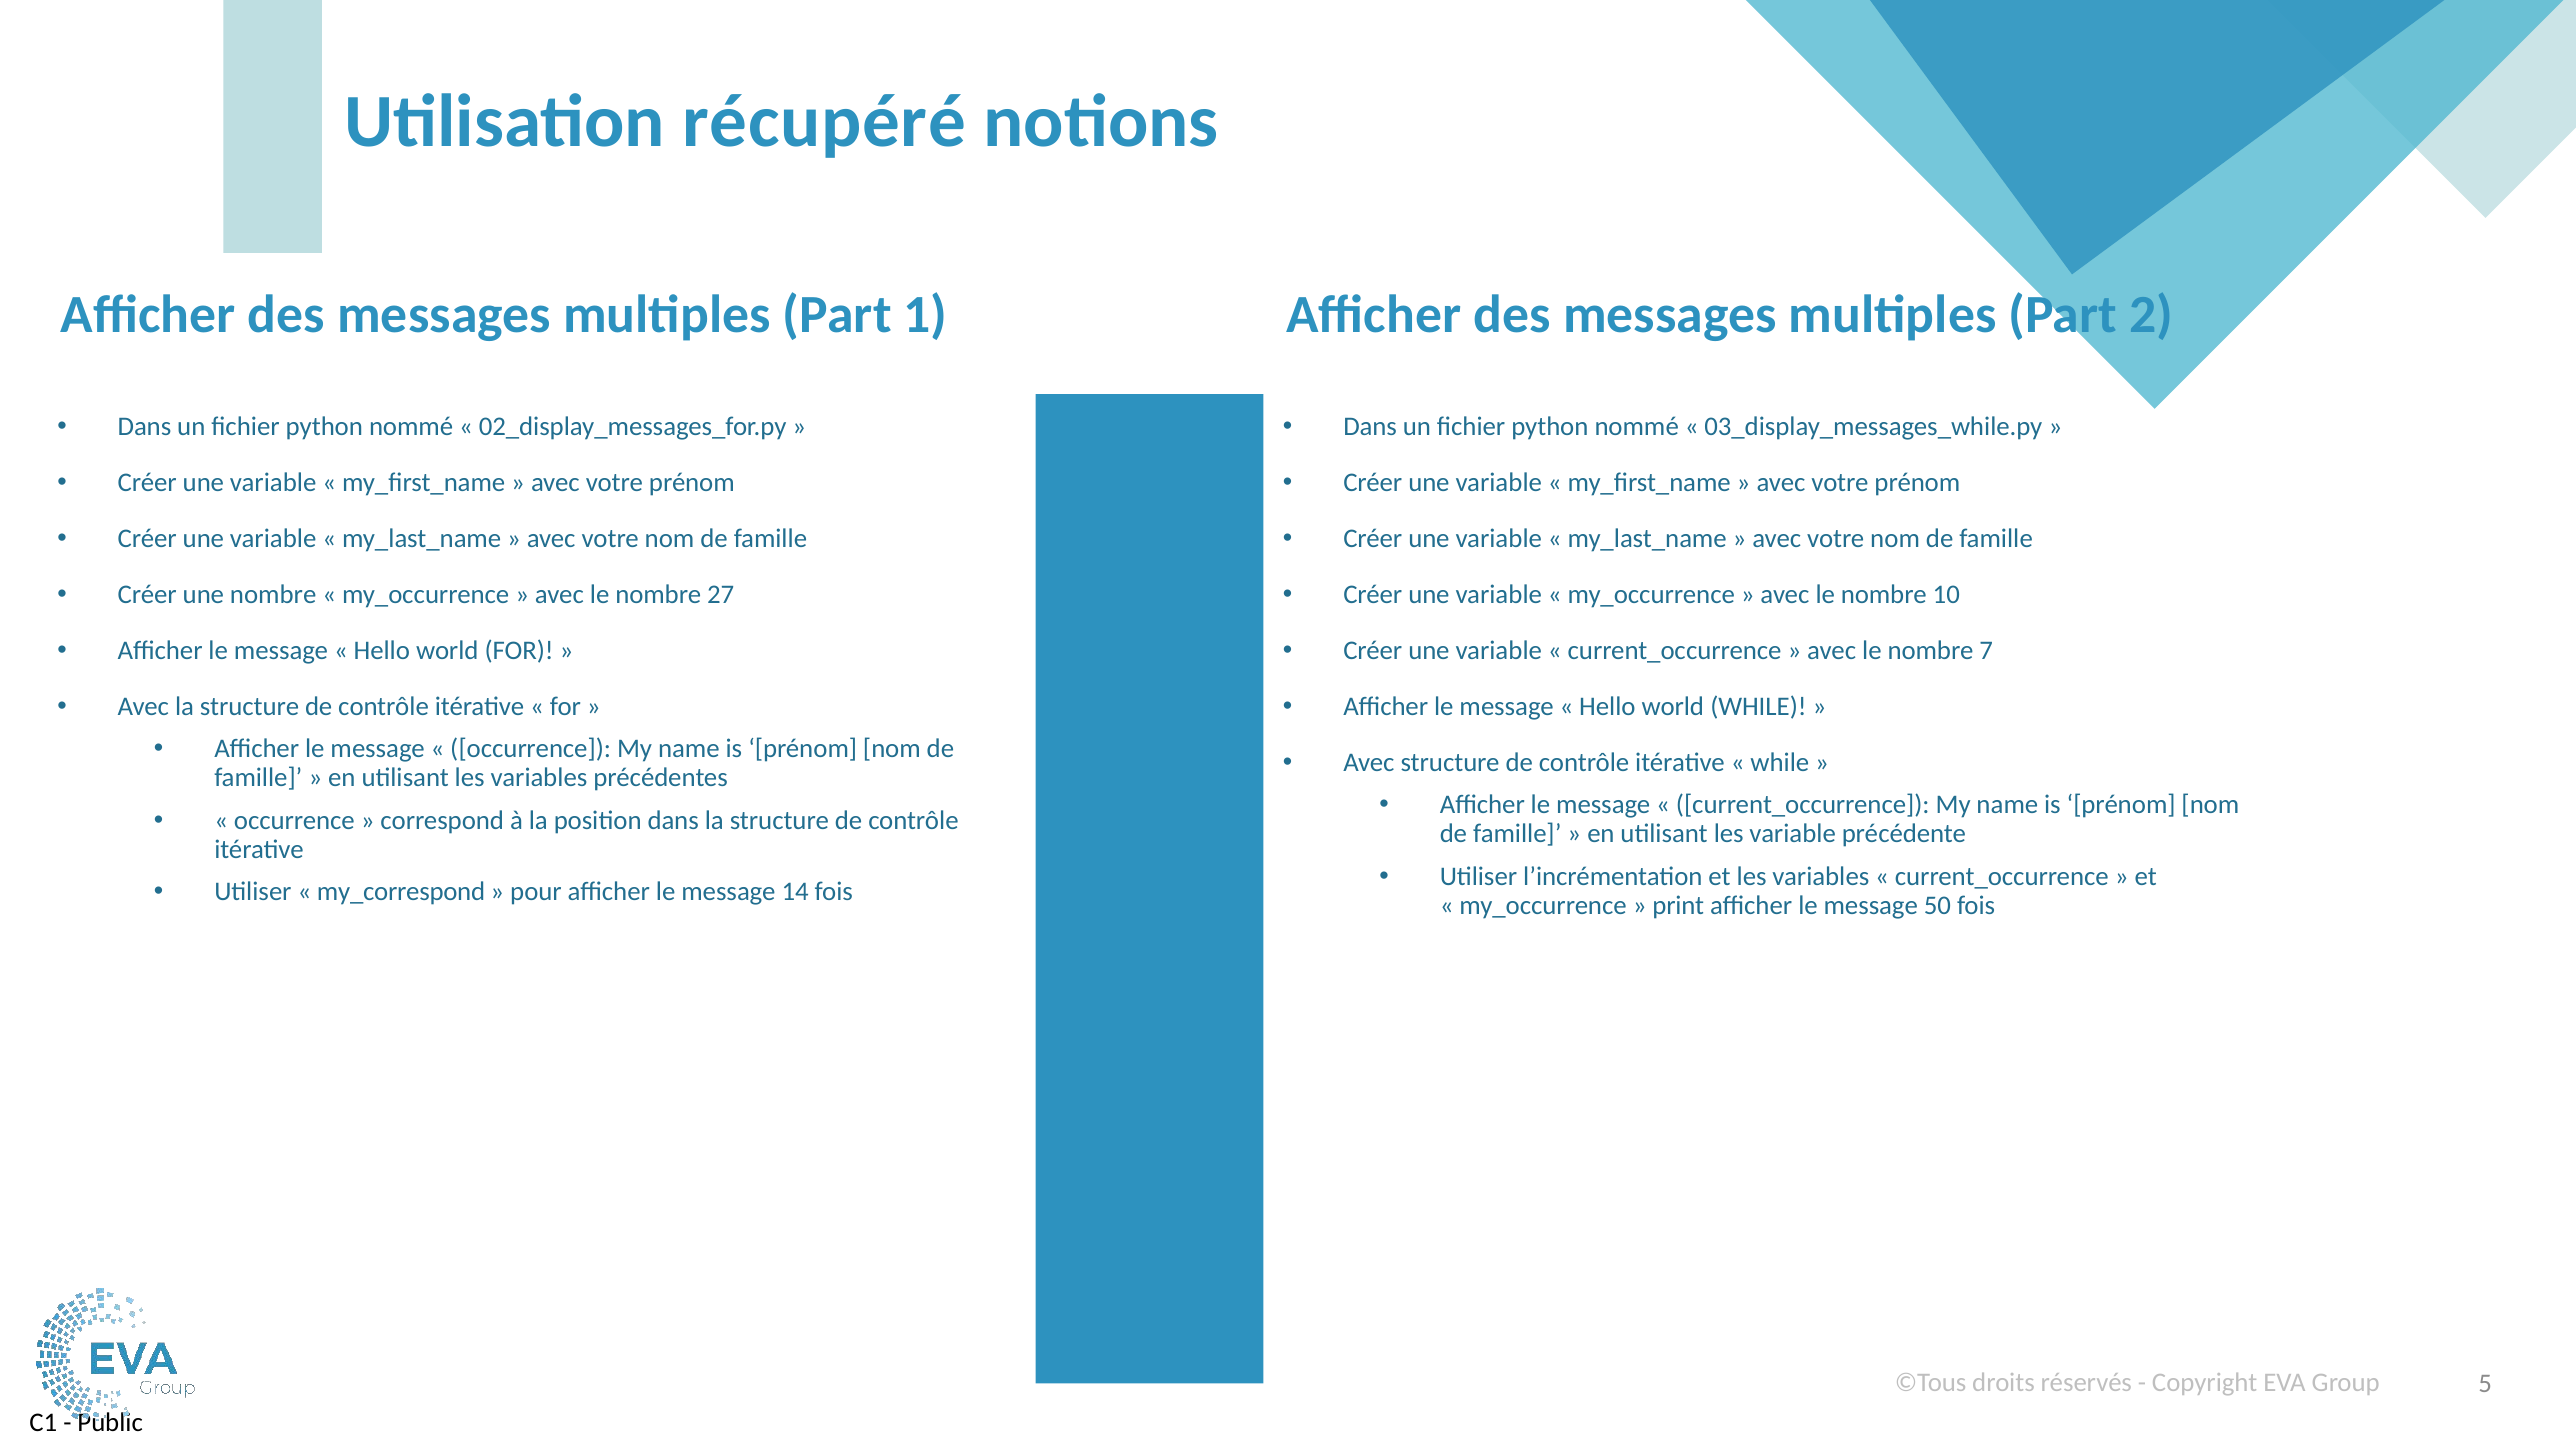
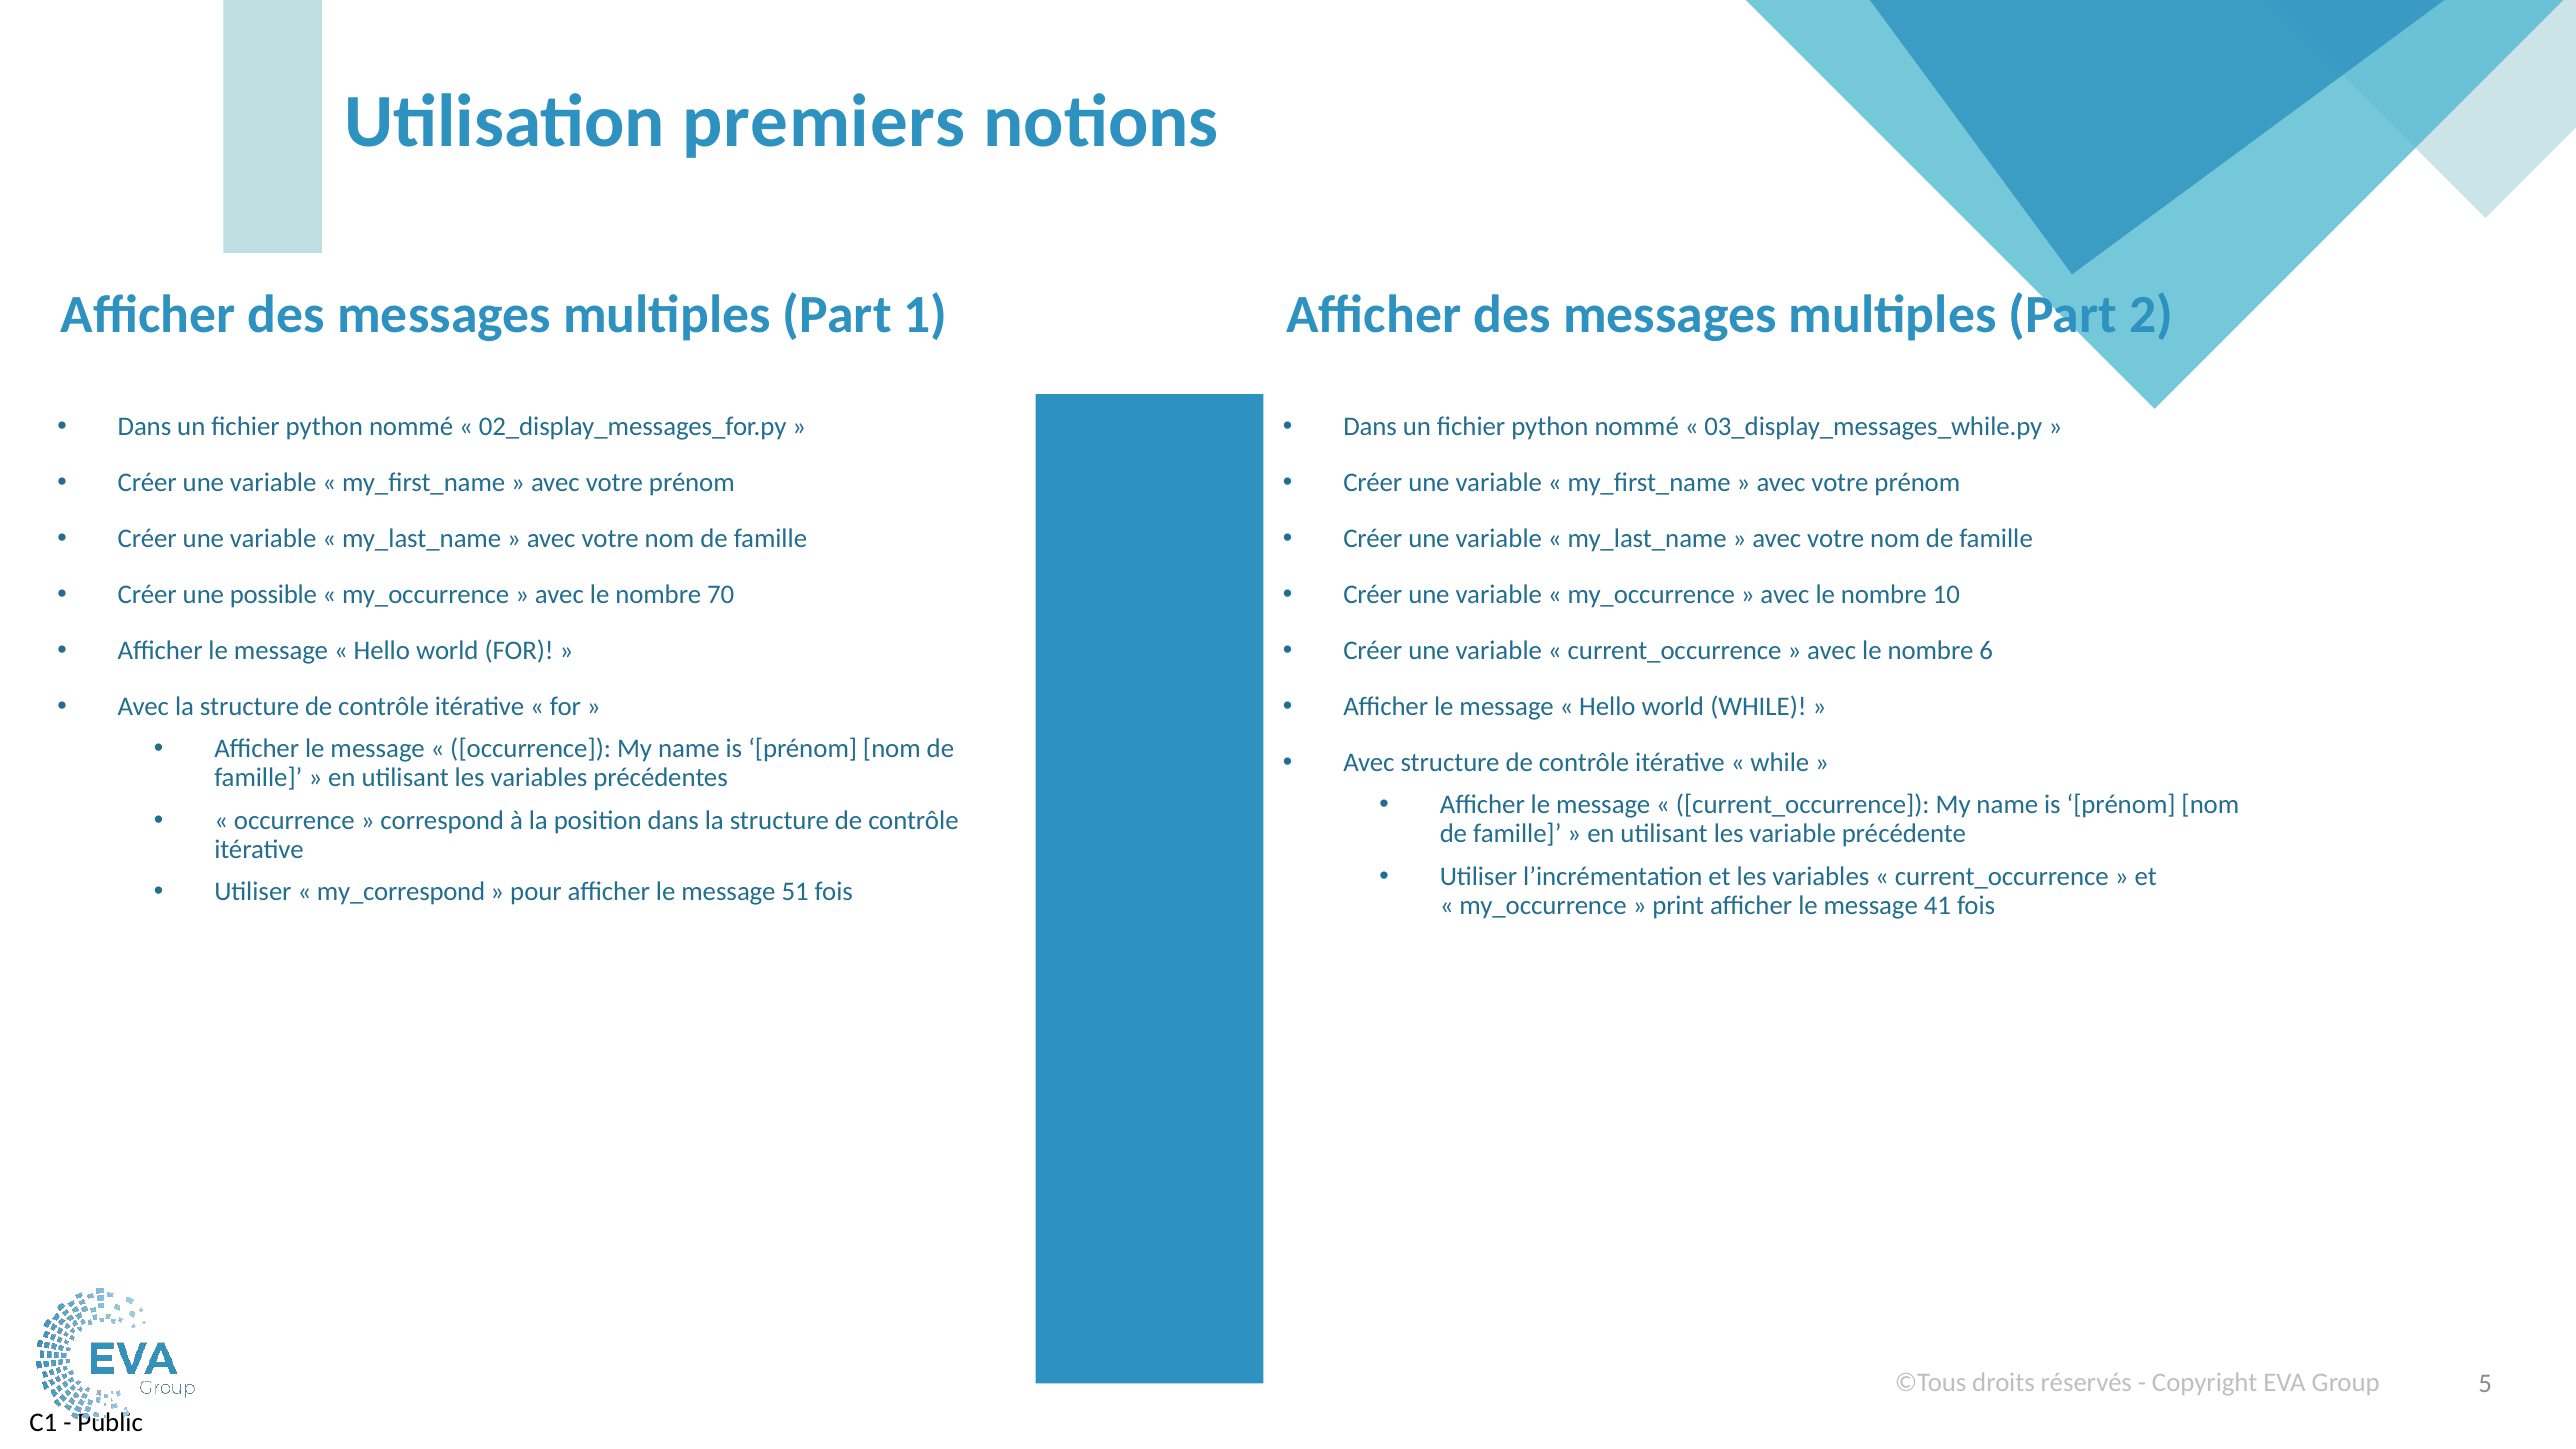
récupéré: récupéré -> premiers
une nombre: nombre -> possible
27: 27 -> 70
7: 7 -> 6
14: 14 -> 51
50: 50 -> 41
